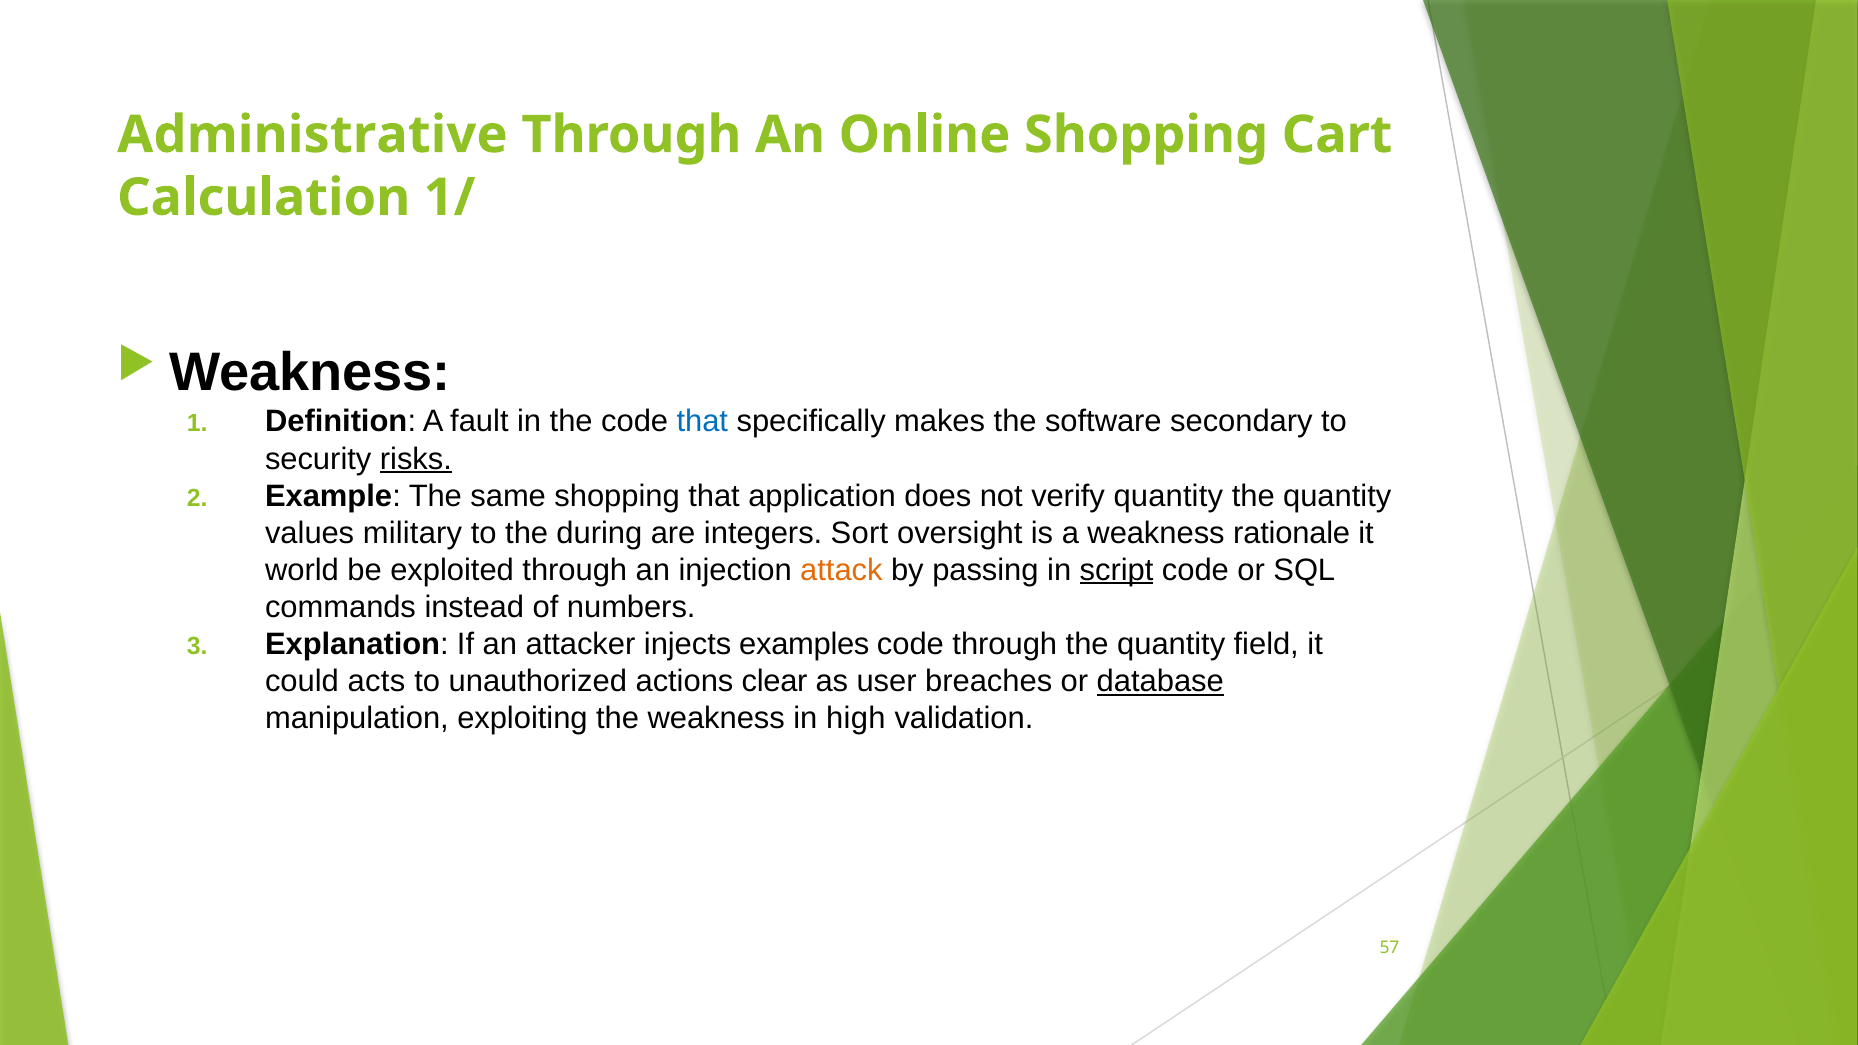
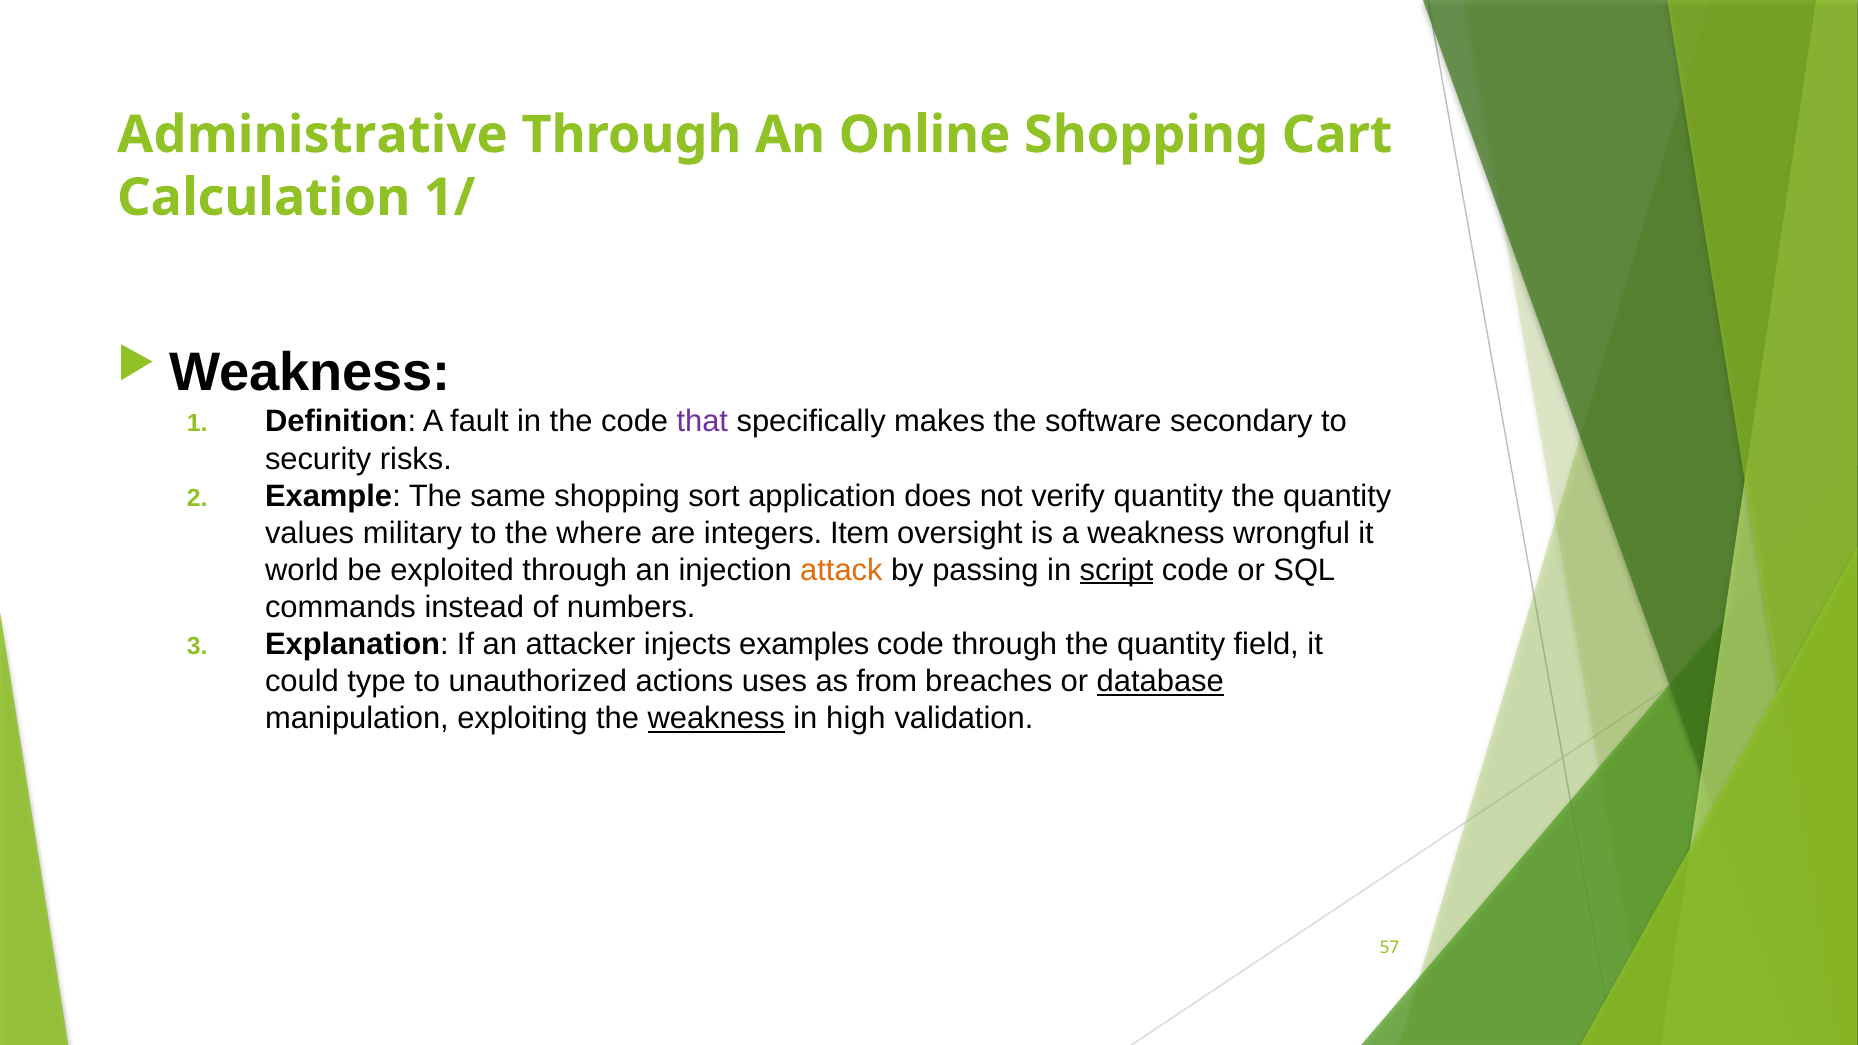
that at (702, 422) colour: blue -> purple
risks underline: present -> none
shopping that: that -> sort
during: during -> where
Sort: Sort -> Item
rationale: rationale -> wrongful
acts: acts -> type
clear: clear -> uses
user: user -> from
weakness at (716, 719) underline: none -> present
